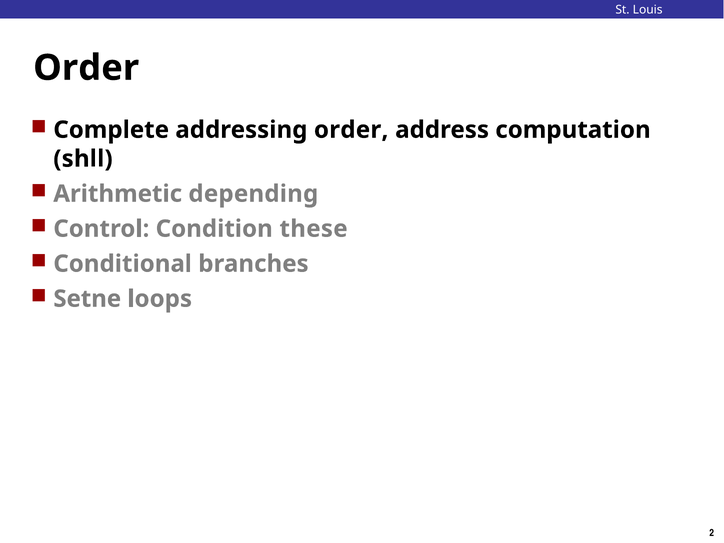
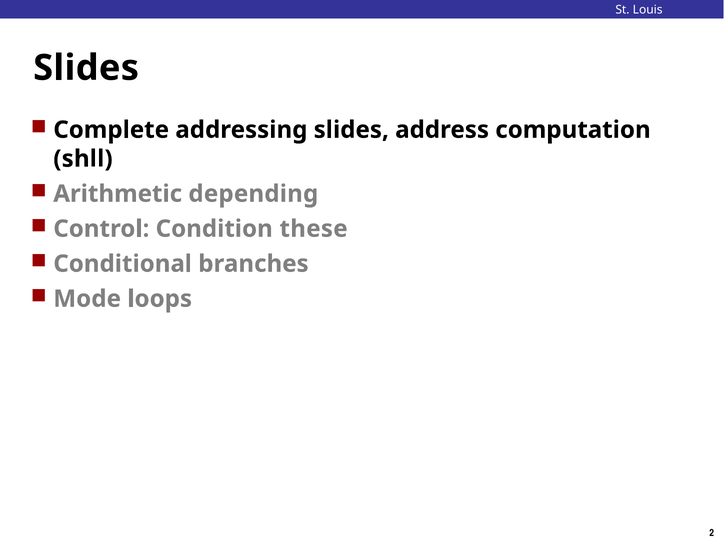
Order at (86, 68): Order -> Slides
addressing order: order -> slides
Setne: Setne -> Mode
